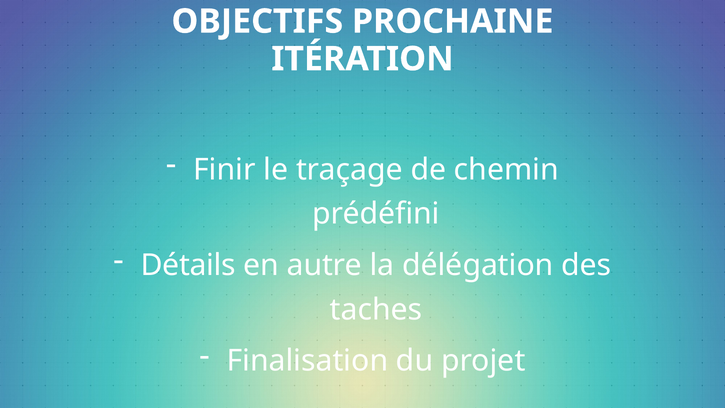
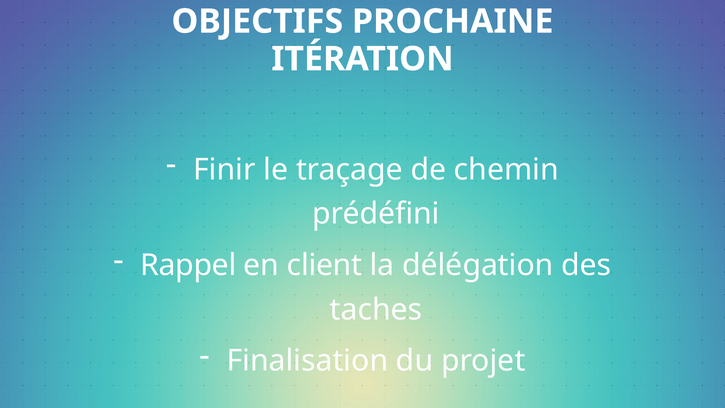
Détails: Détails -> Rappel
autre: autre -> client
